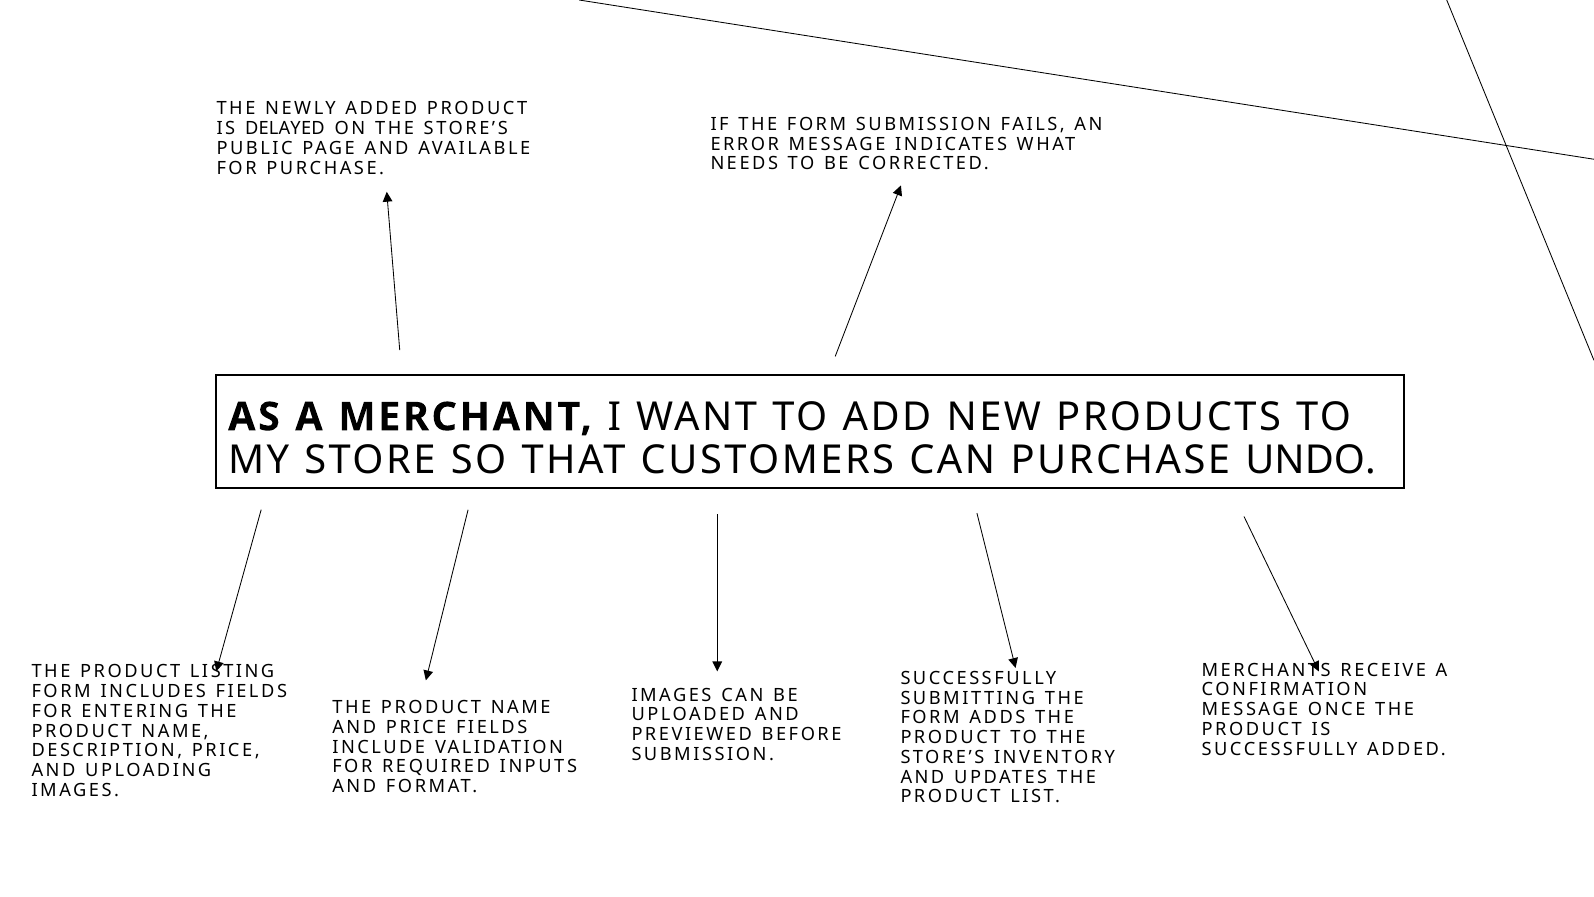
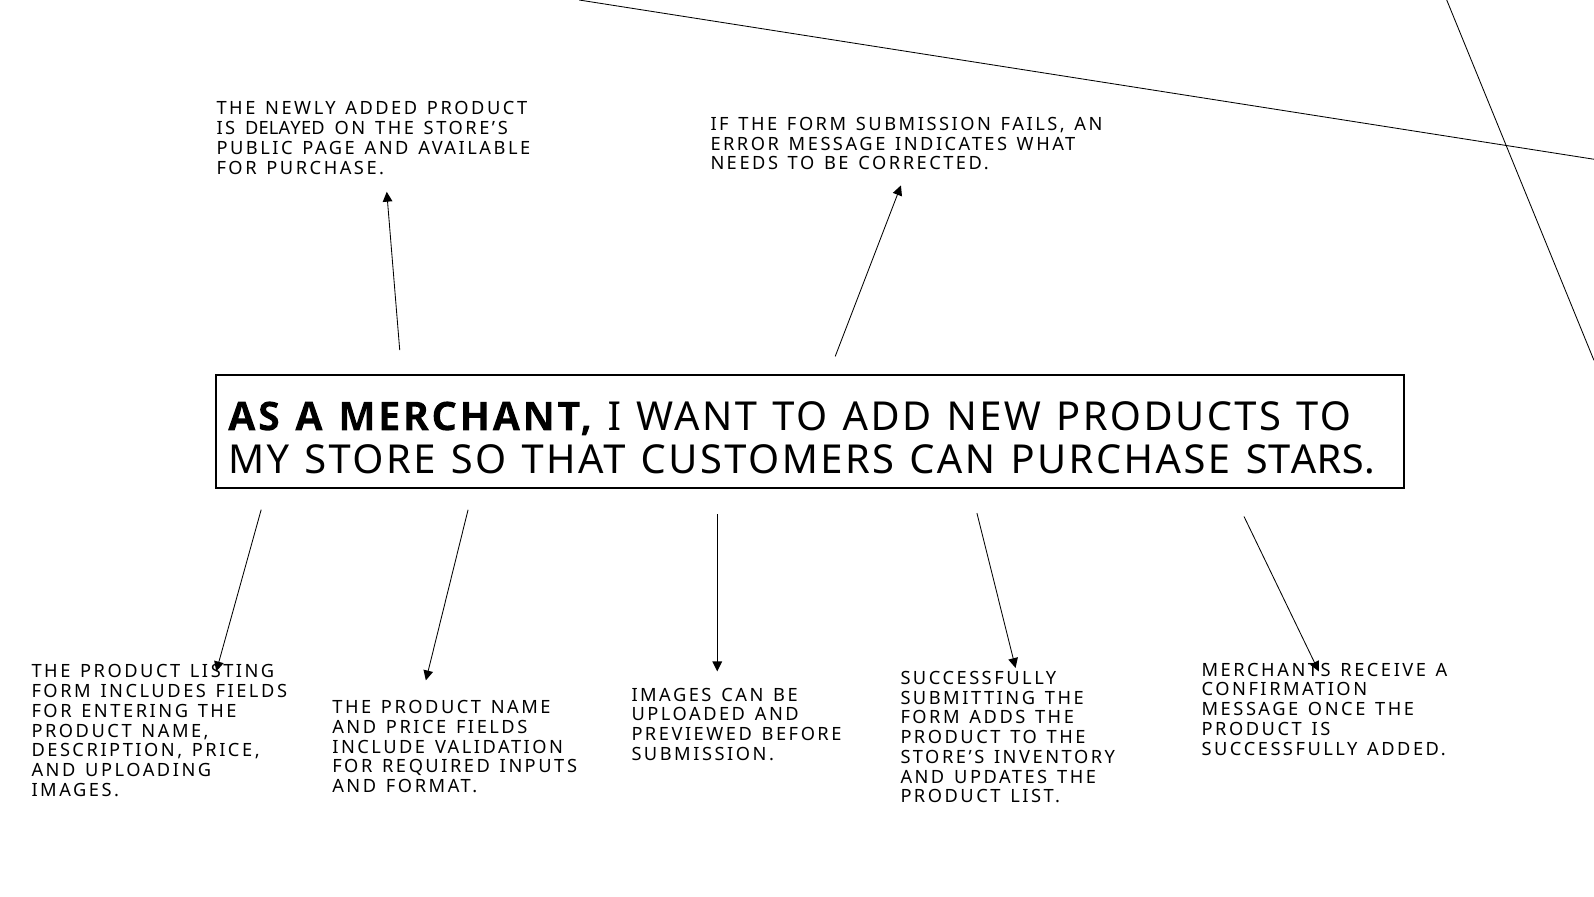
UNDO: UNDO -> STARS
